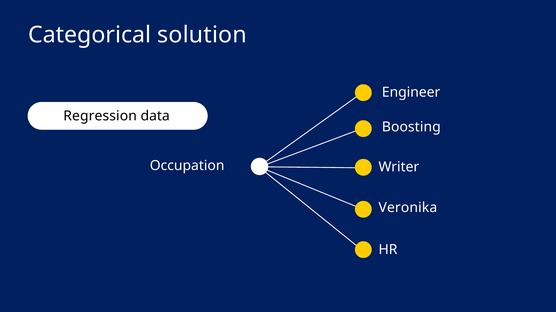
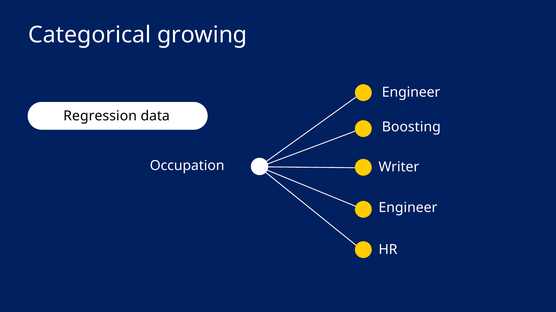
solution: solution -> growing
Veronika at (408, 208): Veronika -> Engineer
